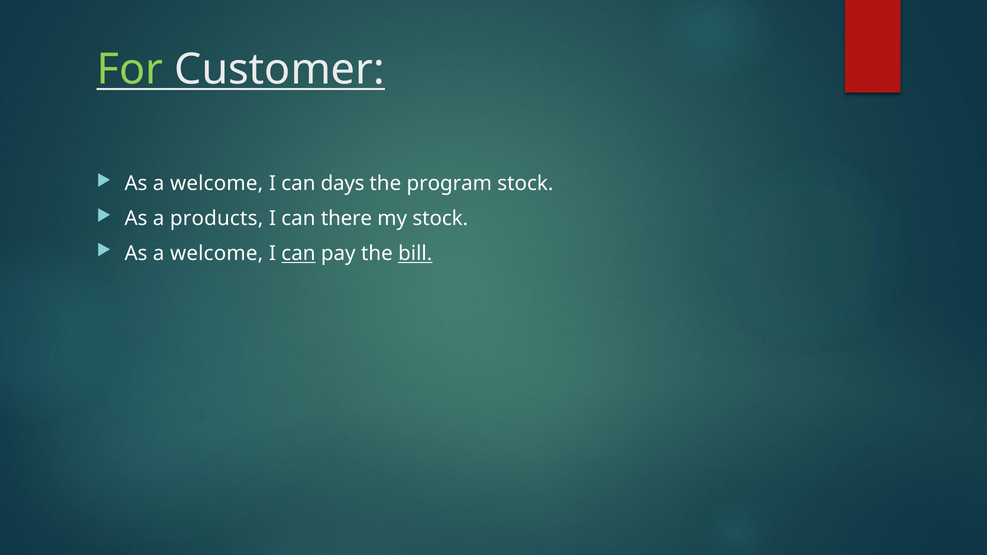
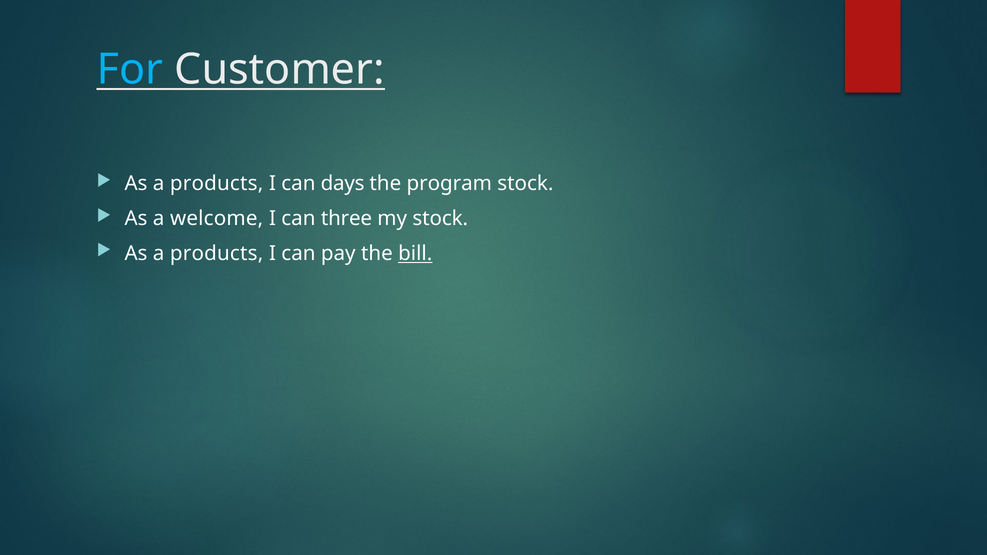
For colour: light green -> light blue
welcome at (217, 184): welcome -> products
products: products -> welcome
there: there -> three
welcome at (217, 254): welcome -> products
can at (298, 254) underline: present -> none
